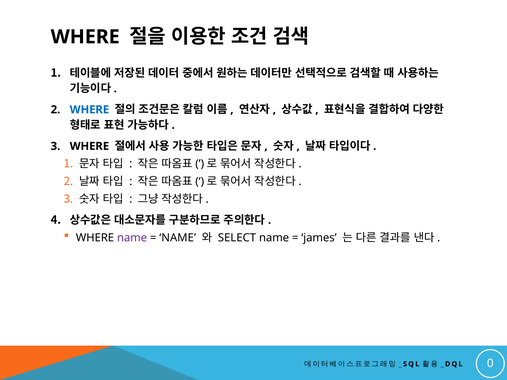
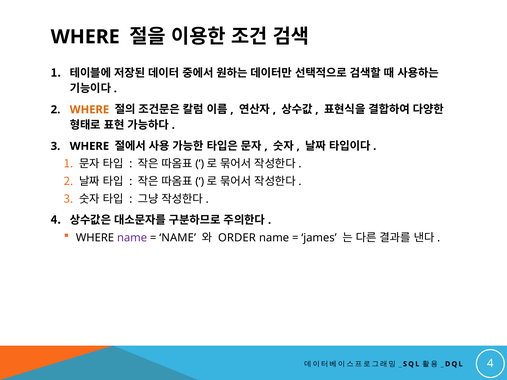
WHERE at (89, 110) colour: blue -> orange
SELECT: SELECT -> ORDER
0 at (490, 364): 0 -> 4
